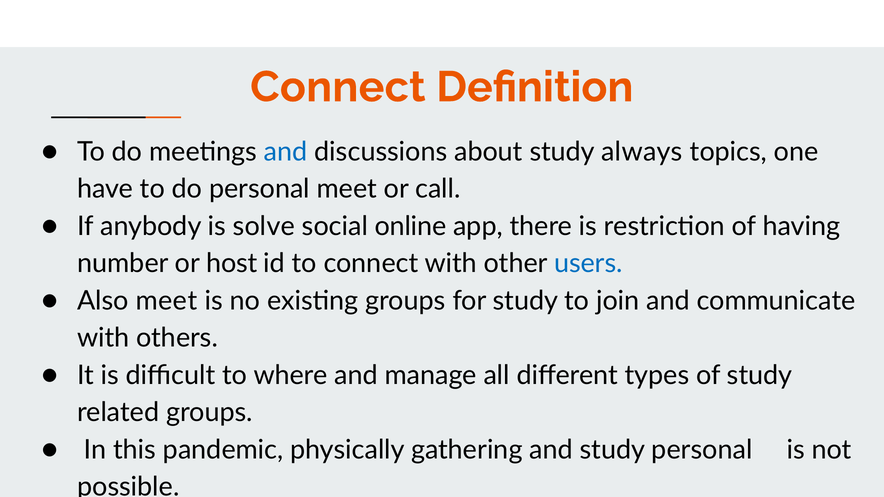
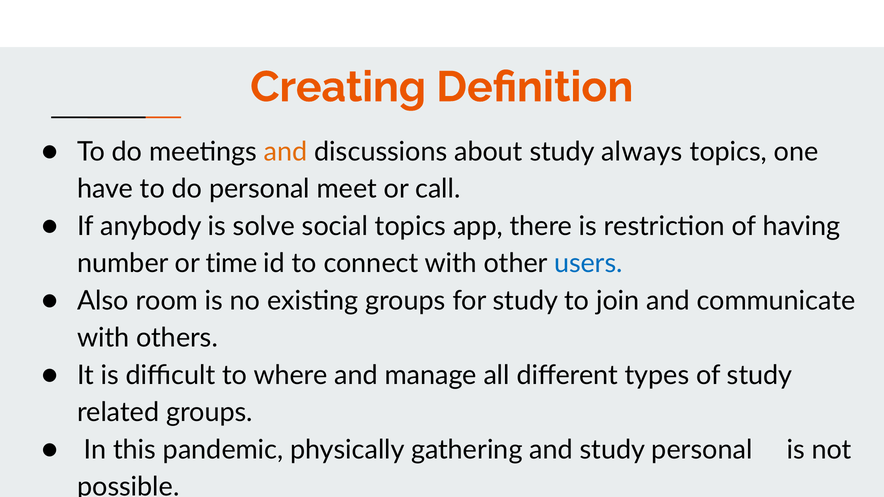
Connect at (338, 87): Connect -> Creating
and at (286, 152) colour: blue -> orange
social online: online -> topics
host: host -> time
Also meet: meet -> room
